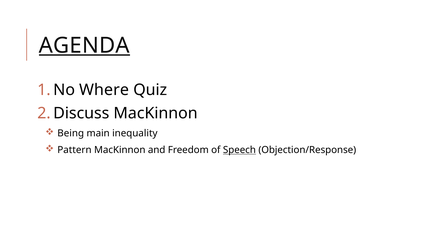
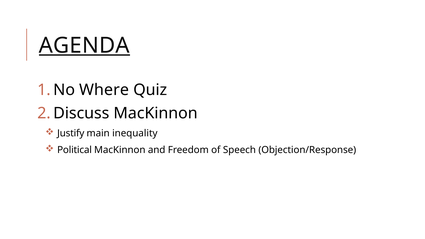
Being: Being -> Justify
Pattern: Pattern -> Political
Speech underline: present -> none
